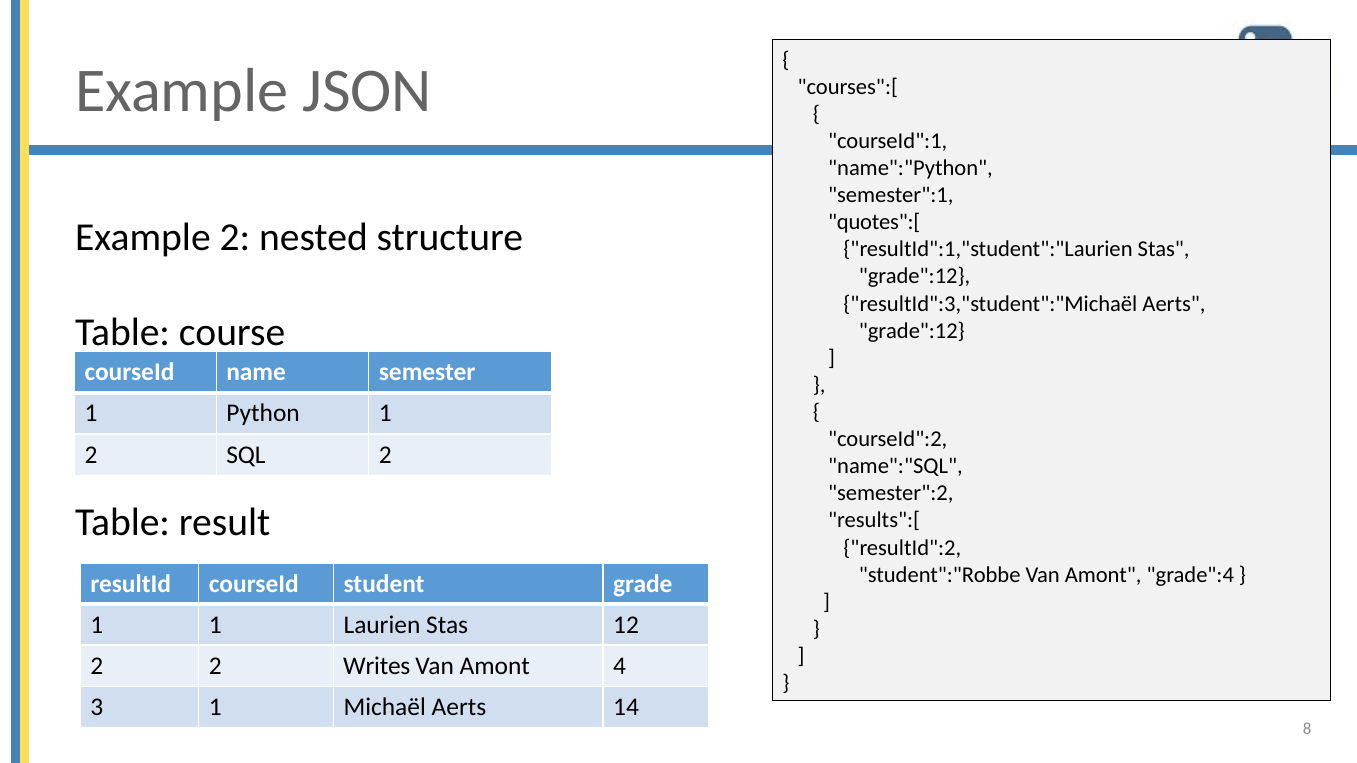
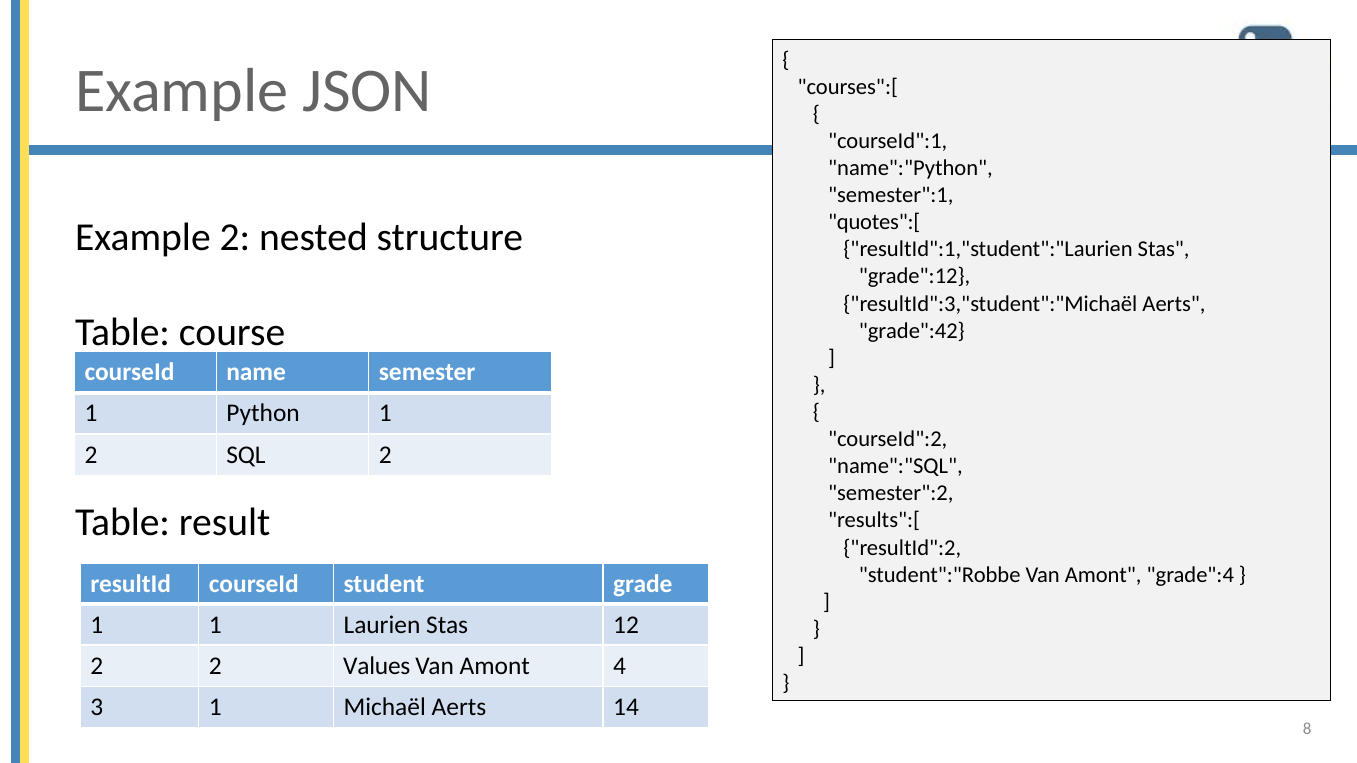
grade":12 at (912, 331): grade":12 -> grade":42
Writes: Writes -> Values
